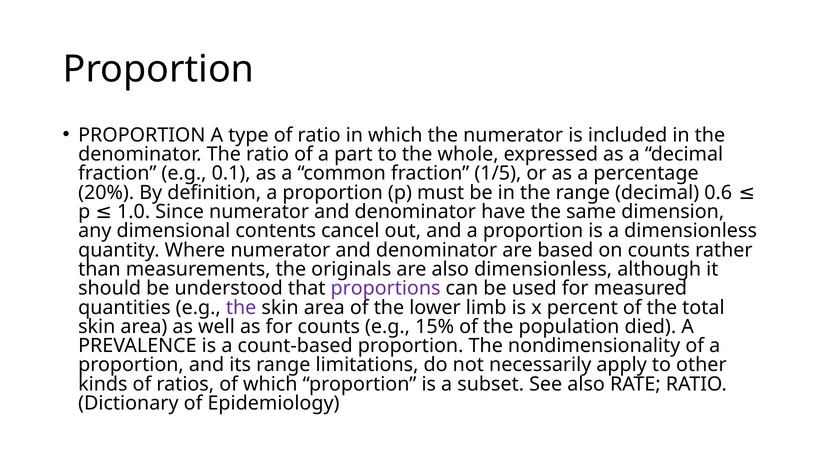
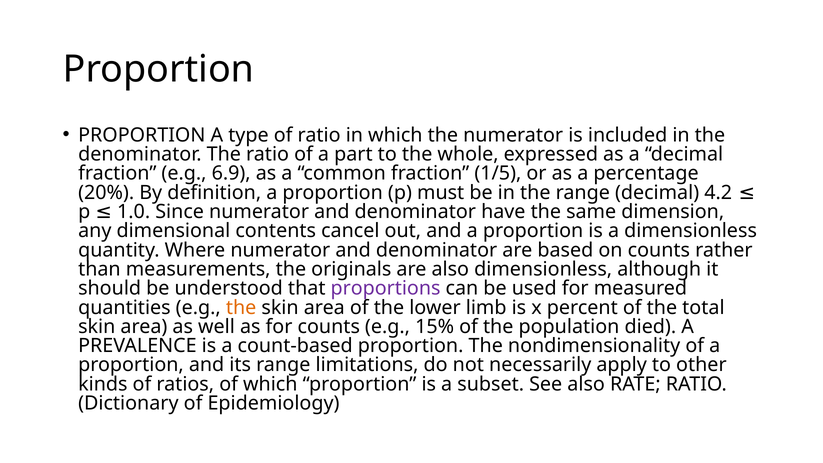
0.1: 0.1 -> 6.9
0.6: 0.6 -> 4.2
the at (241, 307) colour: purple -> orange
